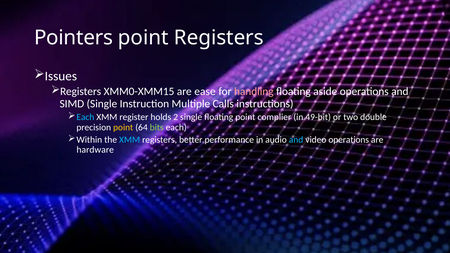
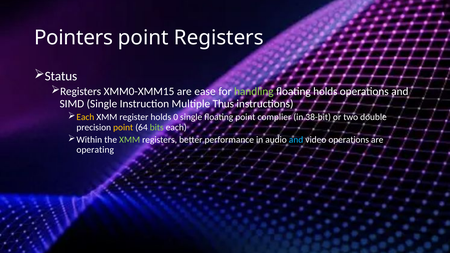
Issues: Issues -> Status
handling colour: pink -> light green
floating aside: aside -> holds
Calls: Calls -> Thus
Each at (85, 117) colour: light blue -> yellow
2: 2 -> 0
49-bit: 49-bit -> 38-bit
XMM at (130, 140) colour: light blue -> light green
hardware: hardware -> operating
